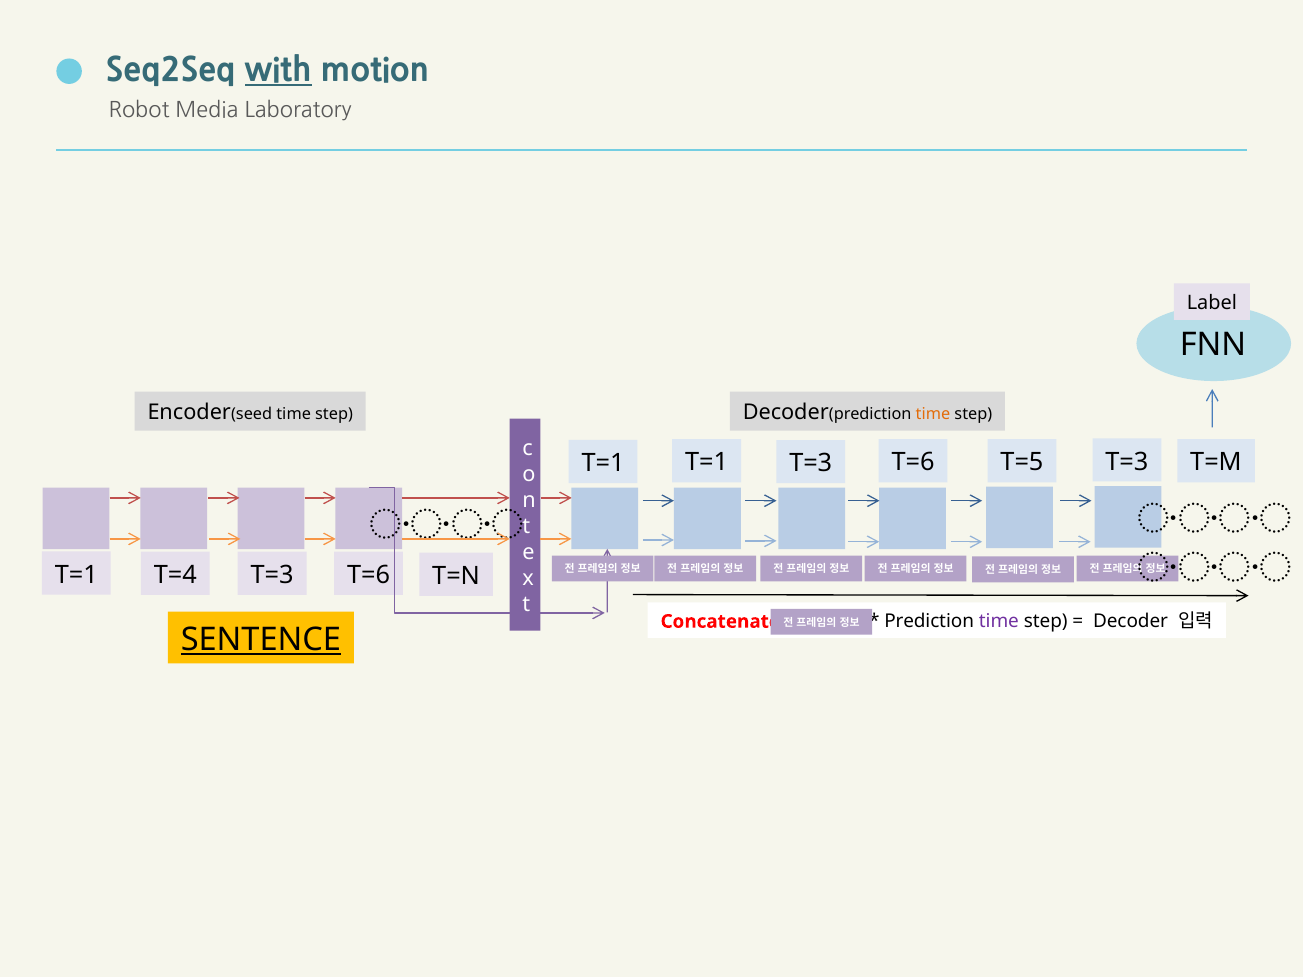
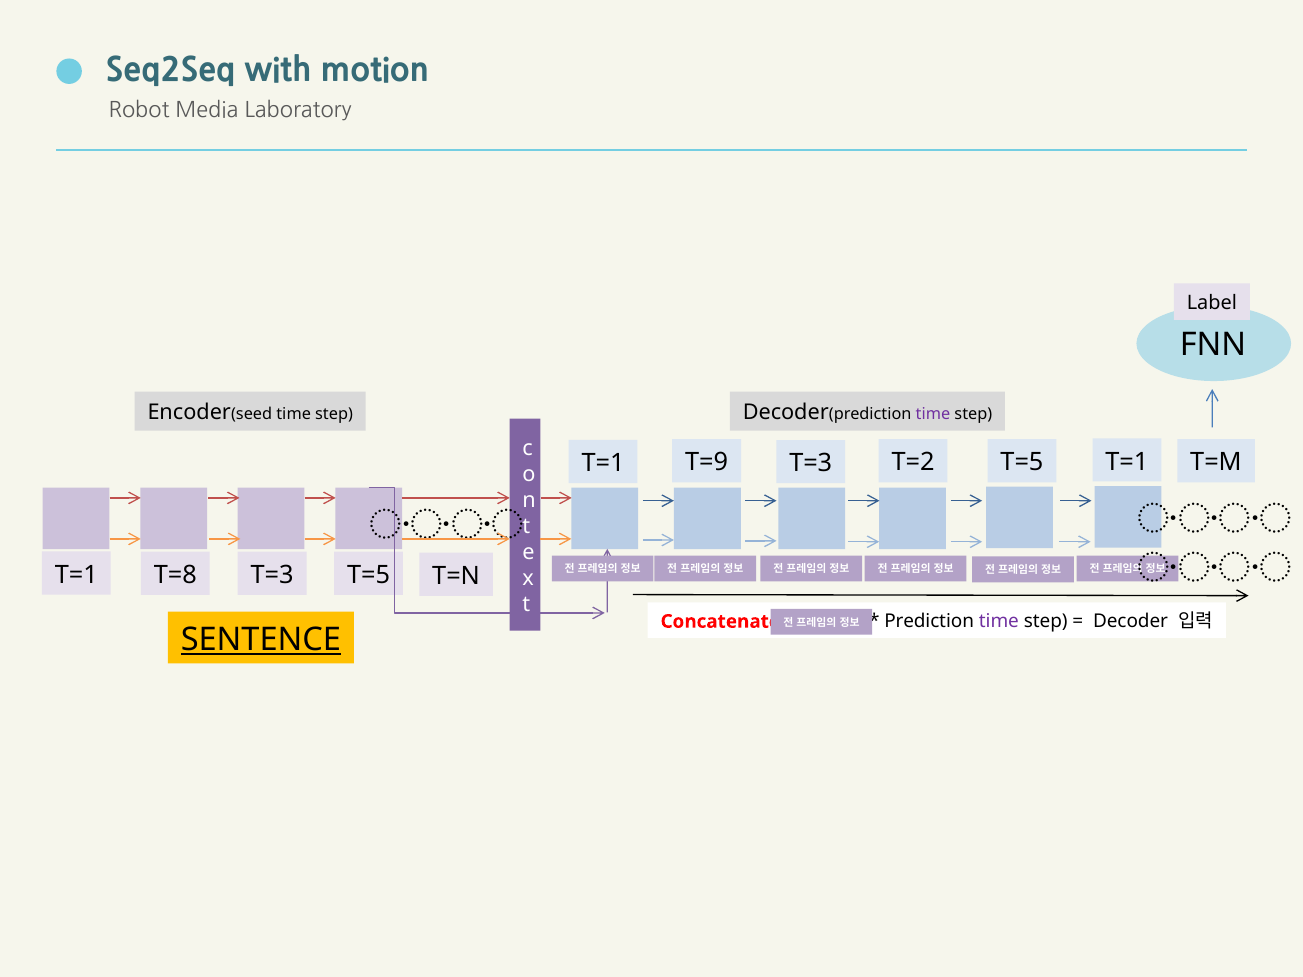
with underline: present -> none
time at (933, 415) colour: orange -> purple
T=1 T=1: T=1 -> T=9
T=6 at (913, 463): T=6 -> T=2
T=5 T=3: T=3 -> T=1
T=4: T=4 -> T=8
T=6 at (369, 575): T=6 -> T=5
